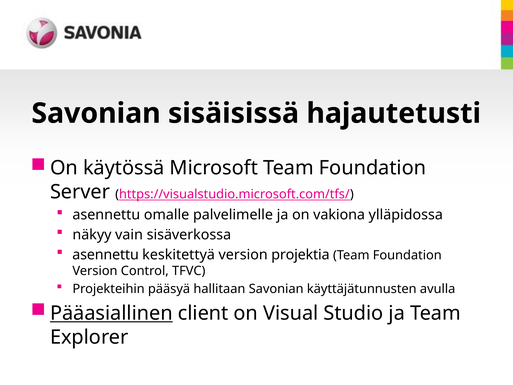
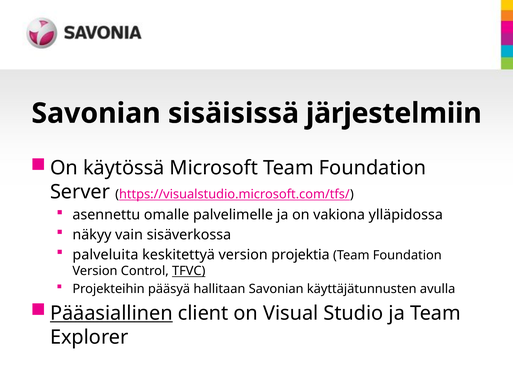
hajautetusti: hajautetusti -> järjestelmiin
asennettu at (106, 255): asennettu -> palveluita
TFVC underline: none -> present
